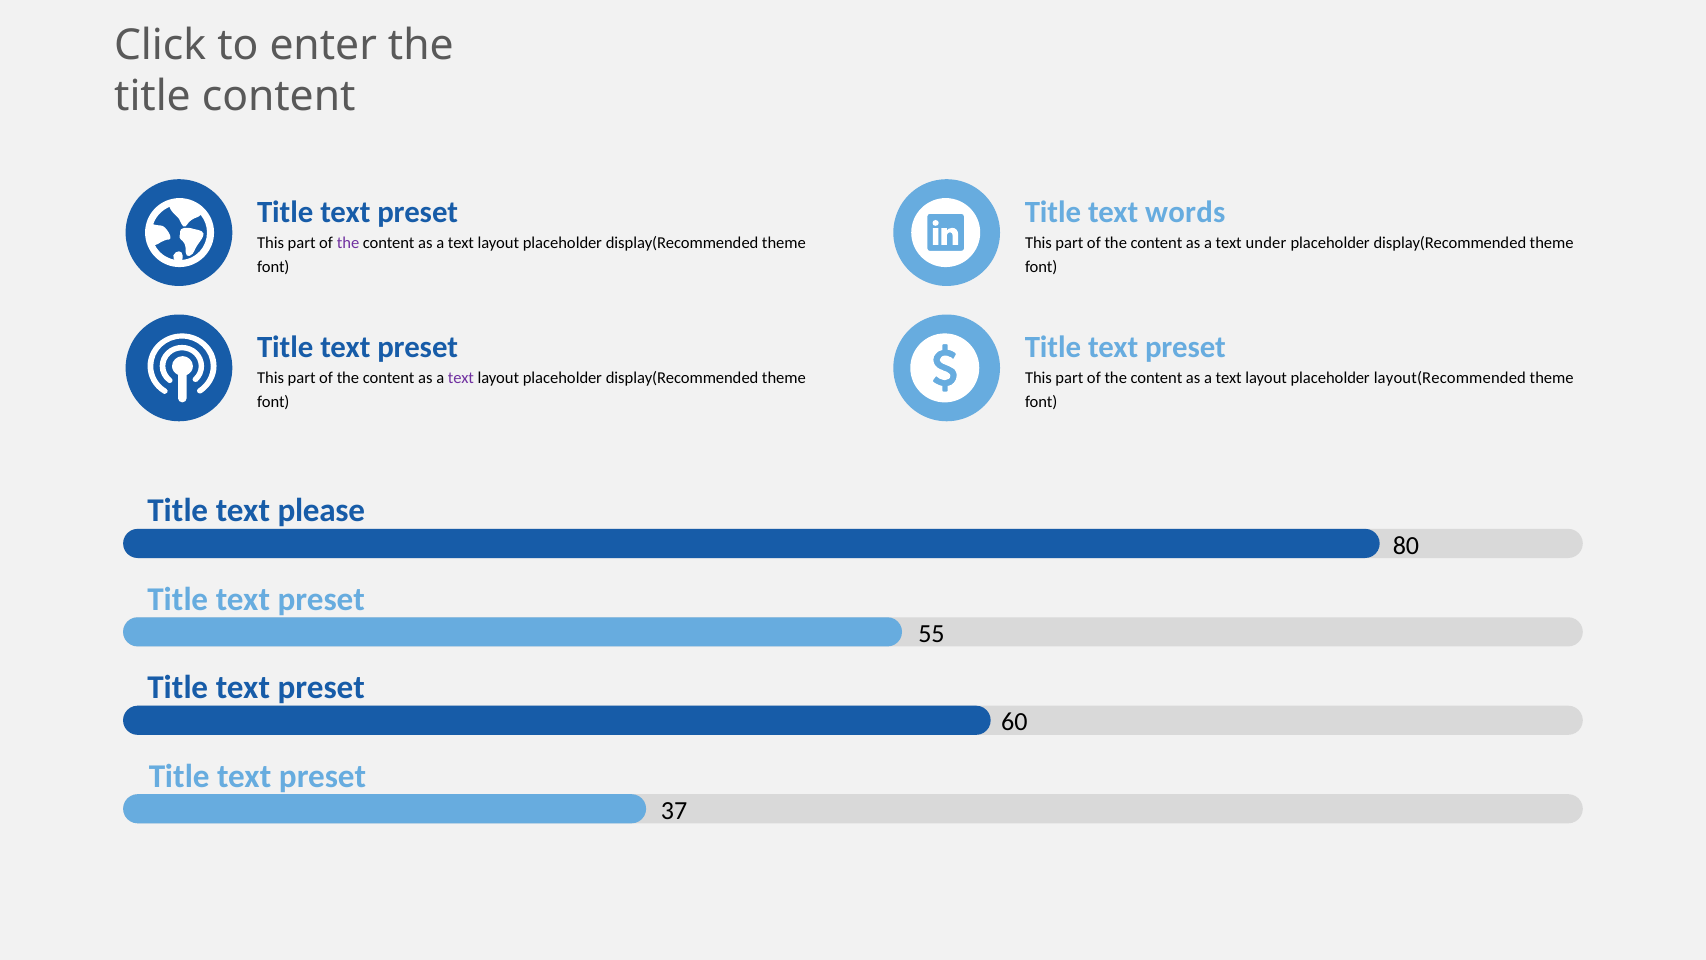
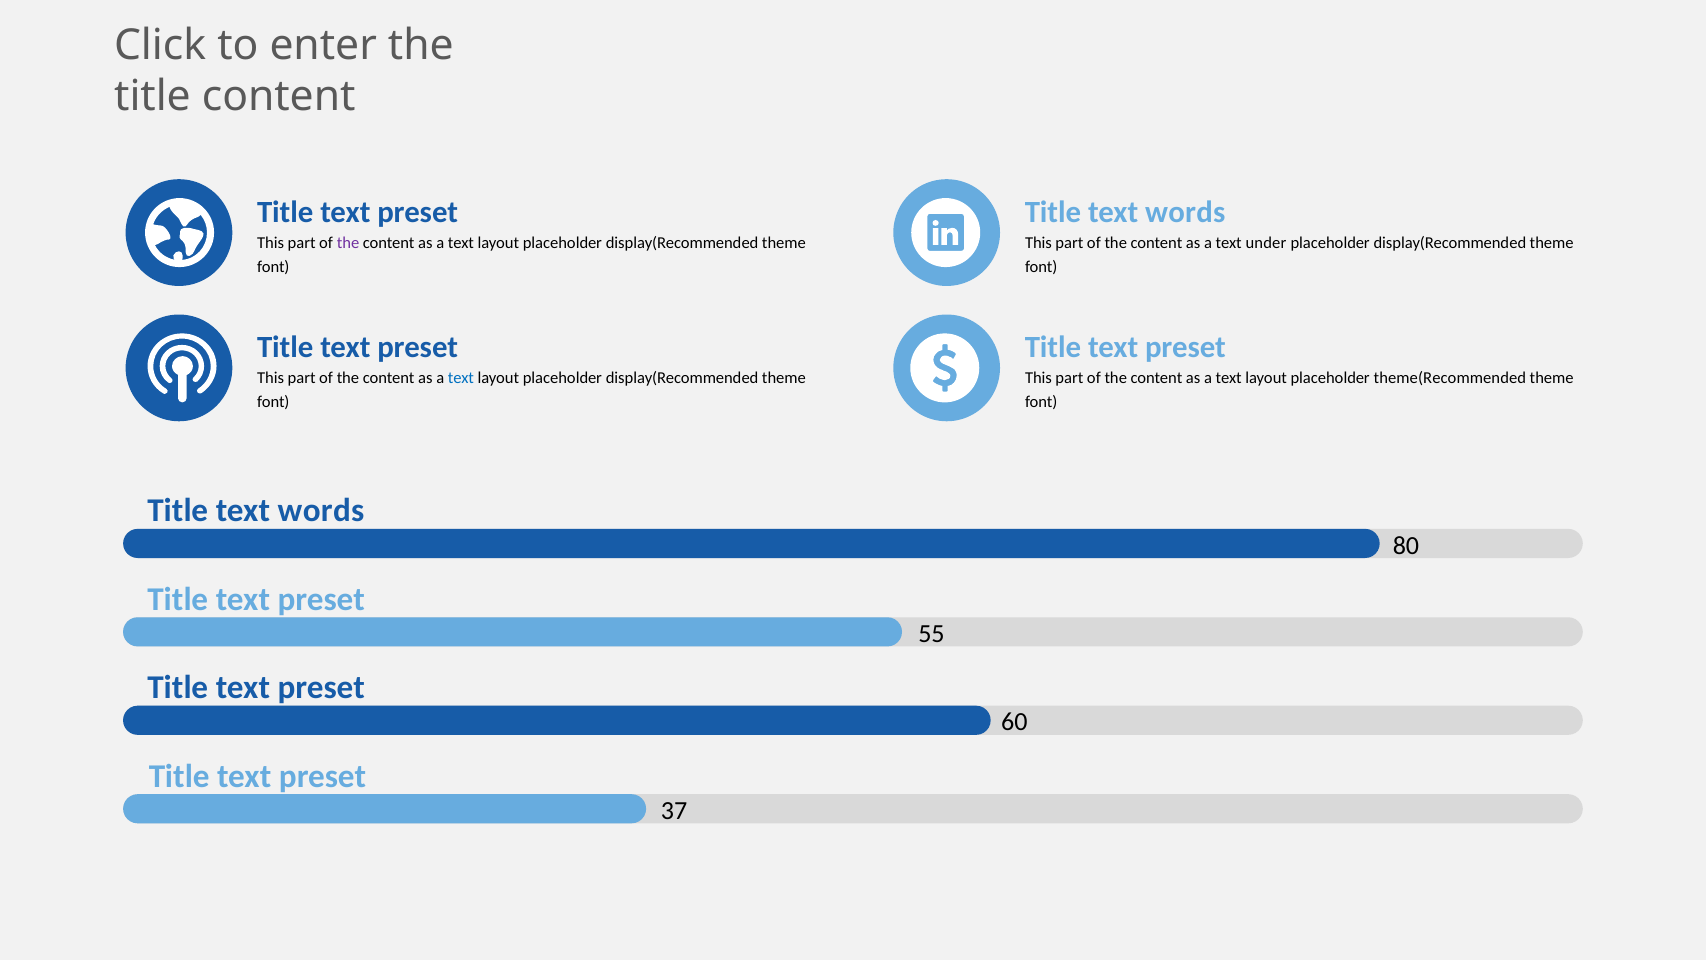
text at (461, 378) colour: purple -> blue
layout(Recommended: layout(Recommended -> theme(Recommended
please at (321, 511): please -> words
